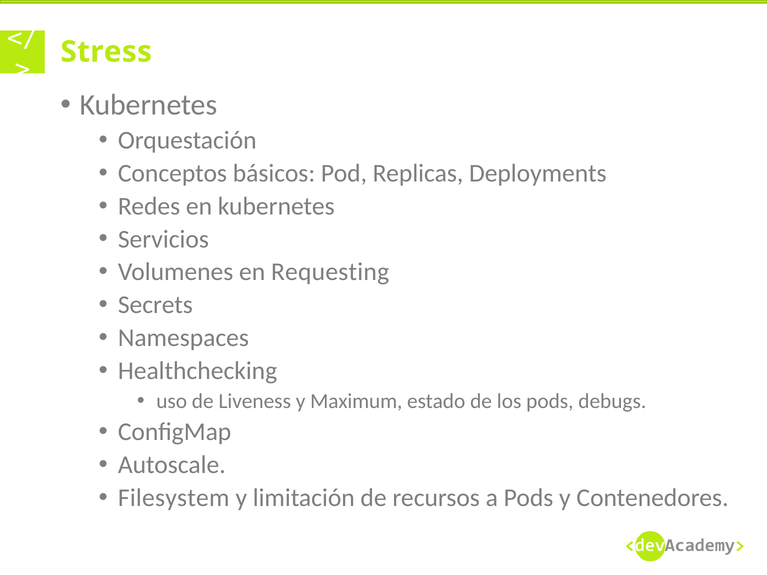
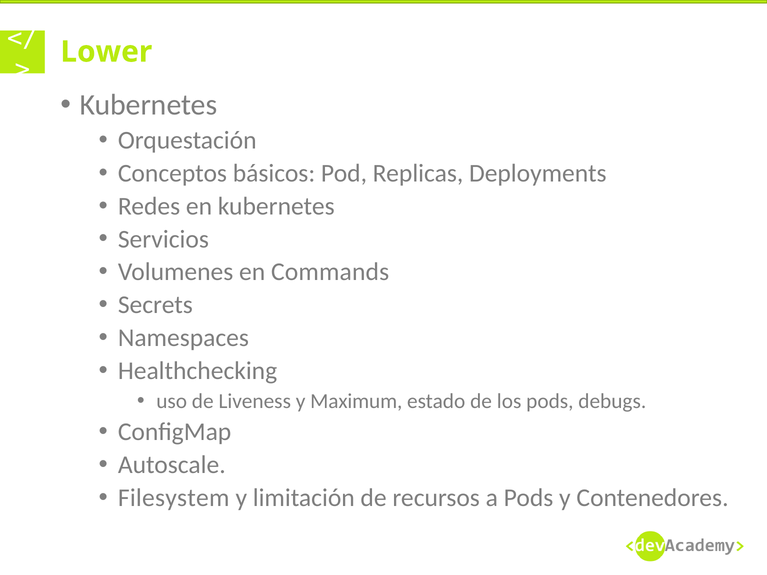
Stress: Stress -> Lower
Requesting: Requesting -> Commands
